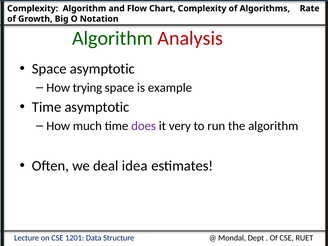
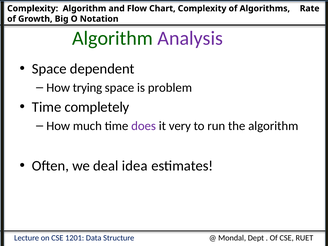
Analysis colour: red -> purple
Space asymptotic: asymptotic -> dependent
example: example -> problem
Time asymptotic: asymptotic -> completely
